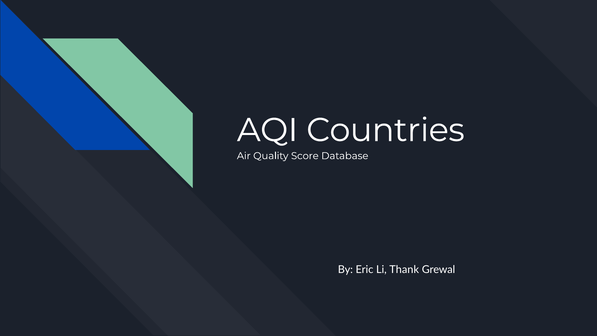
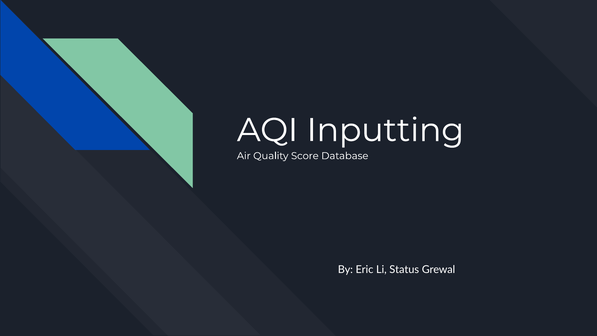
Countries: Countries -> Inputting
Thank: Thank -> Status
